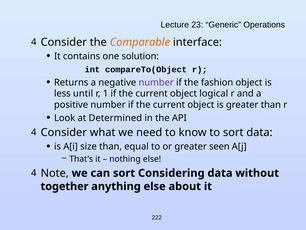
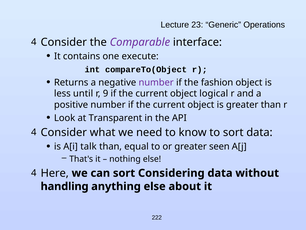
Comparable colour: orange -> purple
solution: solution -> execute
1: 1 -> 9
Determined: Determined -> Transparent
size: size -> talk
Note: Note -> Here
together: together -> handling
